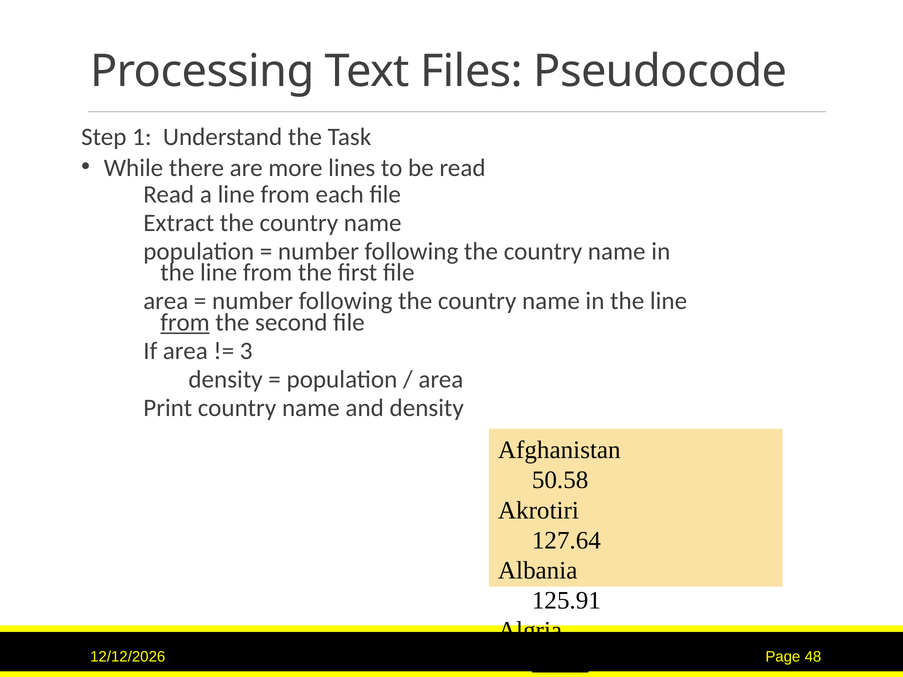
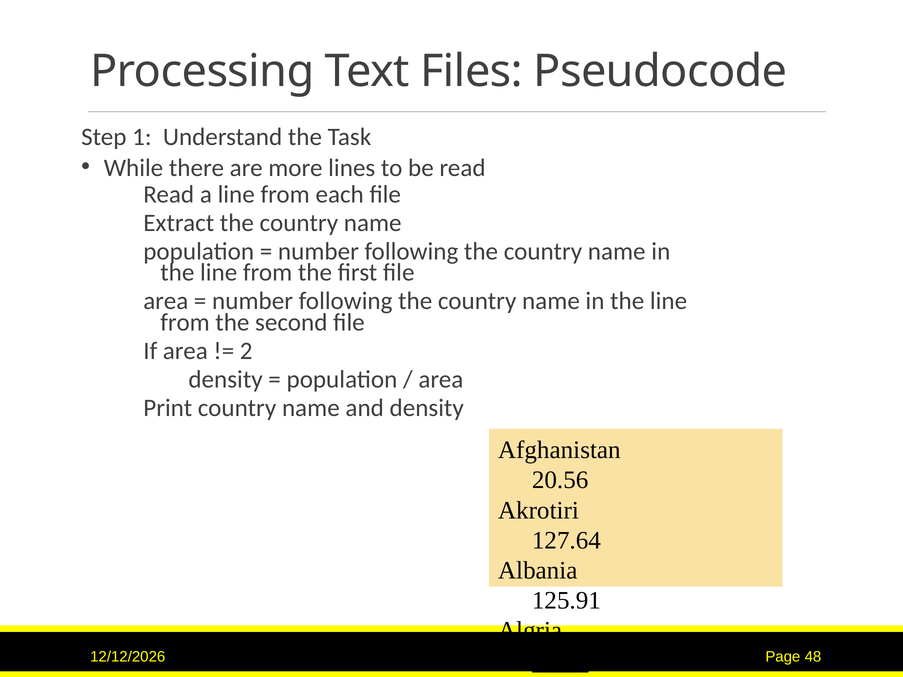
from at (185, 322) underline: present -> none
3: 3 -> 2
50.58: 50.58 -> 20.56
